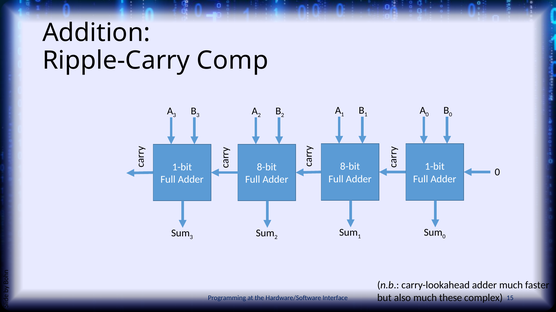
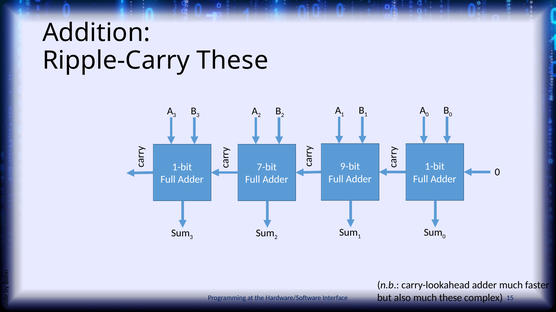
Ripple-Carry Comp: Comp -> These
8-bit at (350, 167): 8-bit -> 9-bit
8-bit at (267, 167): 8-bit -> 7-bit
